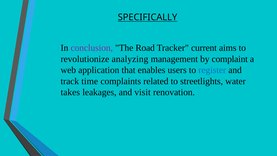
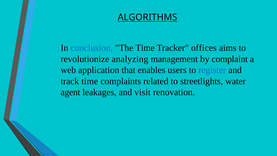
SPECIFICALLY: SPECIFICALLY -> ALGORITHMS
conclusion colour: purple -> blue
The Road: Road -> Time
current: current -> offices
takes: takes -> agent
